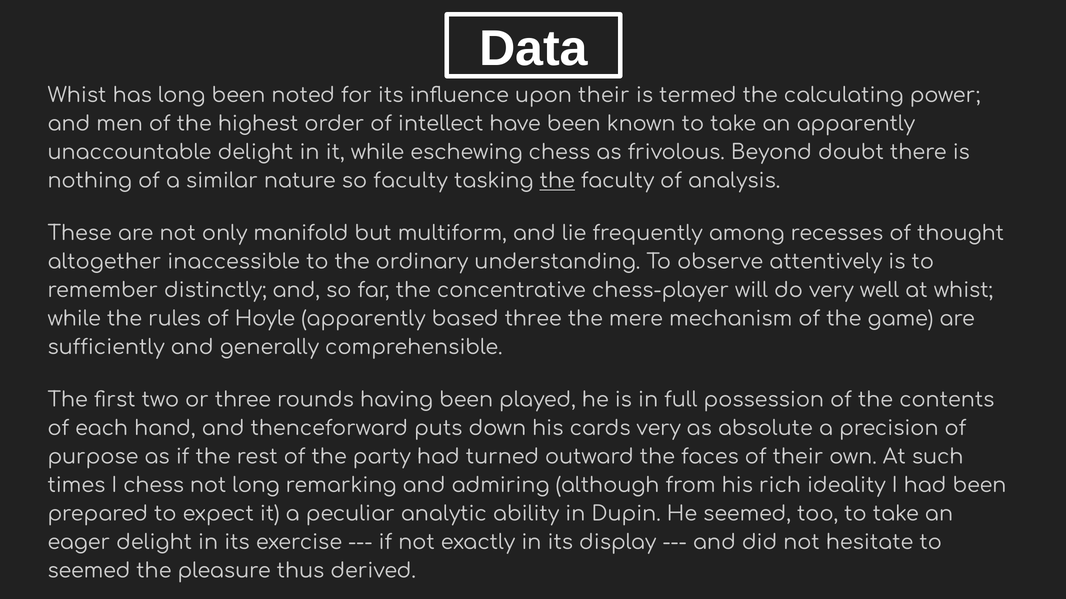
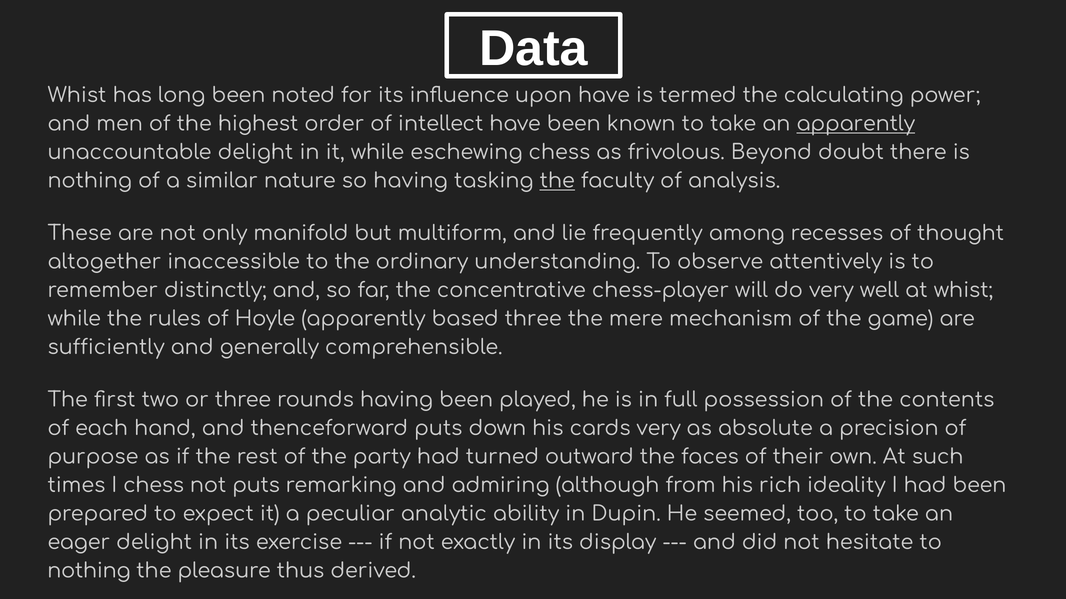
upon their: their -> have
apparently at (856, 124) underline: none -> present
so faculty: faculty -> having
not long: long -> puts
seemed at (89, 572): seemed -> nothing
